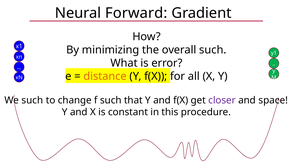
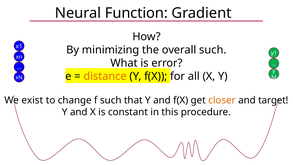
Forward: Forward -> Function
We such: such -> exist
closer colour: purple -> orange
space: space -> target
